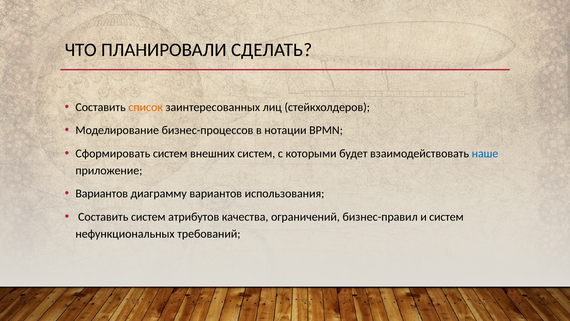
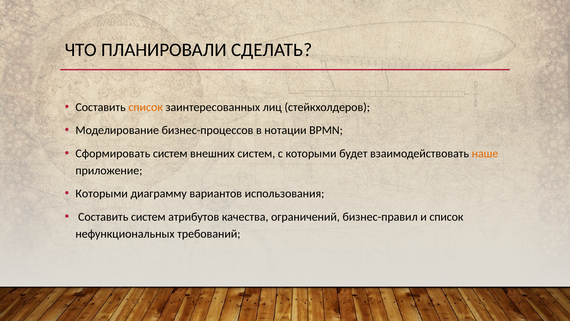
наше colour: blue -> orange
Вариантов at (102, 193): Вариантов -> Которыми
и систем: систем -> список
